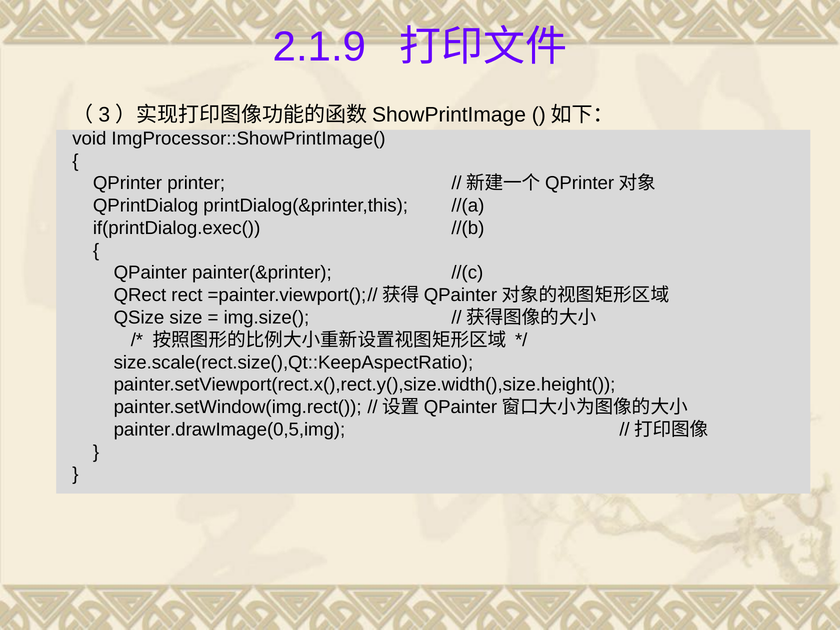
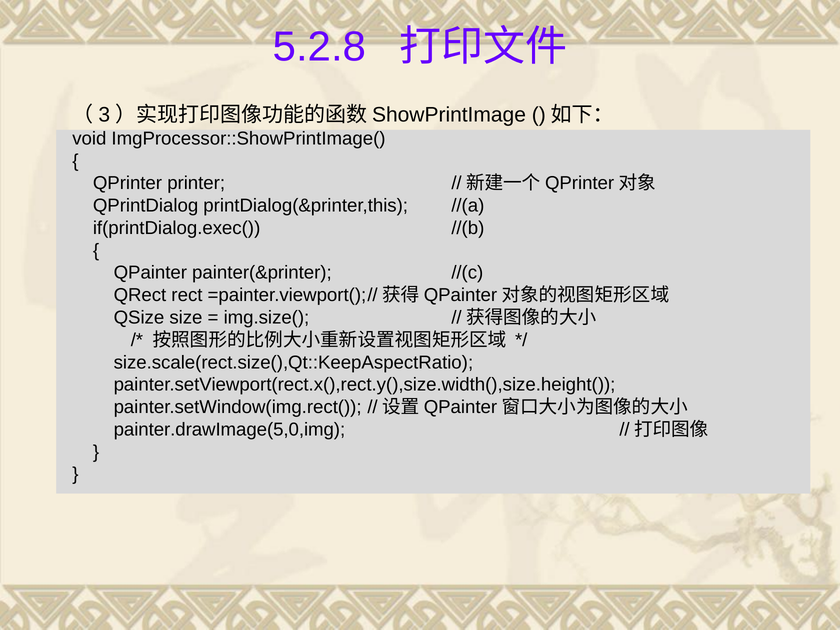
2.1.9: 2.1.9 -> 5.2.8
painter.drawImage(0,5,img: painter.drawImage(0,5,img -> painter.drawImage(5,0,img
